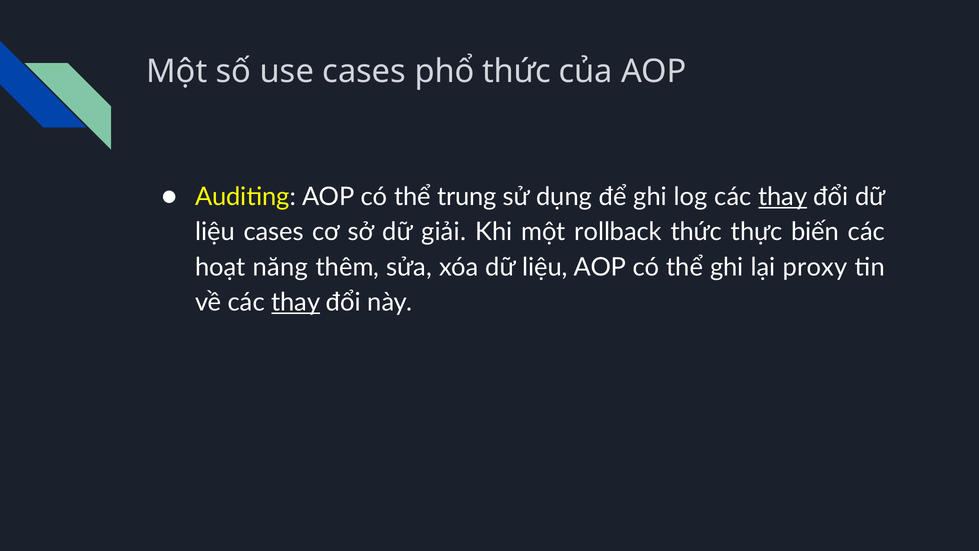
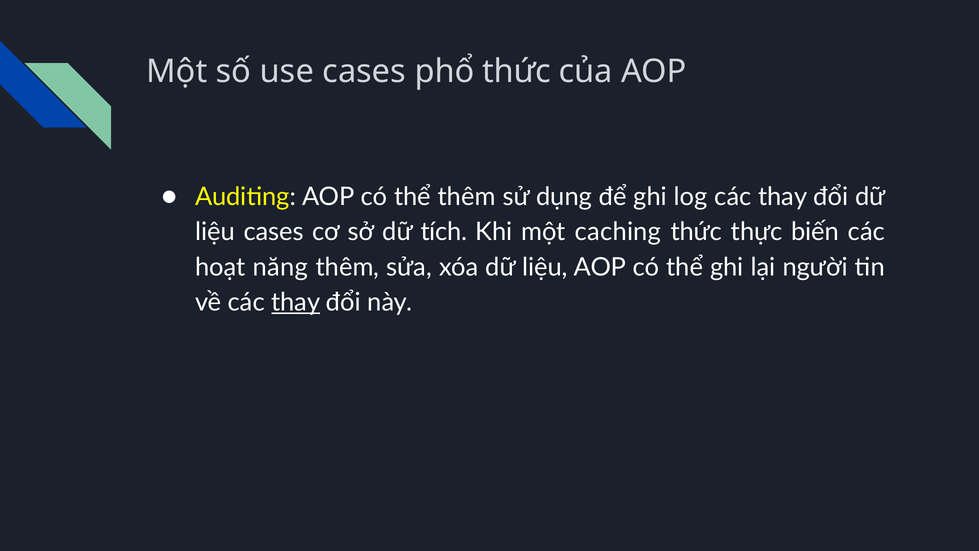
thể trung: trung -> thêm
thay at (783, 197) underline: present -> none
giải: giải -> tích
rollback: rollback -> caching
proxy: proxy -> người
